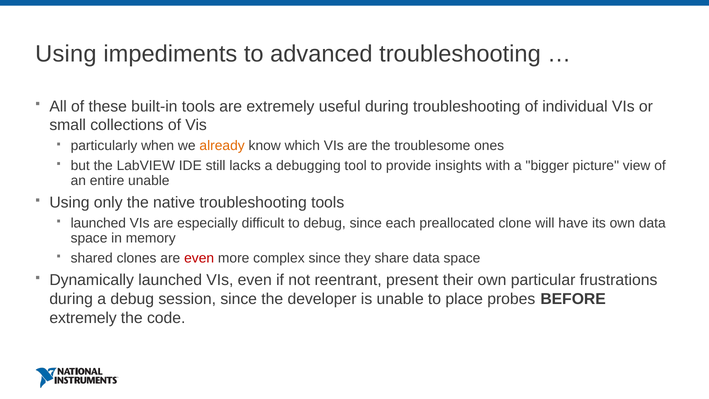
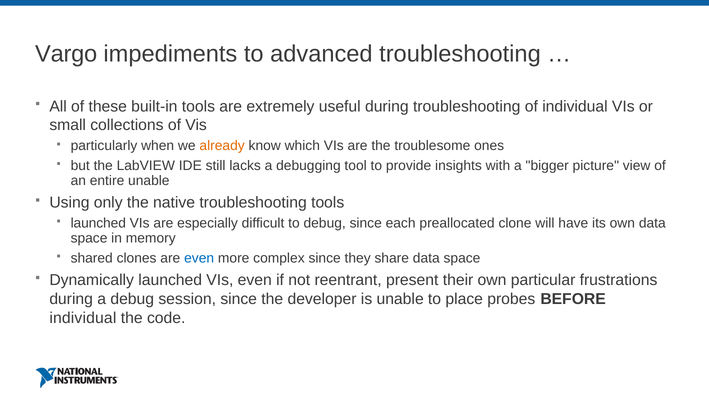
Using at (66, 54): Using -> Vargo
even at (199, 258) colour: red -> blue
extremely at (83, 318): extremely -> individual
